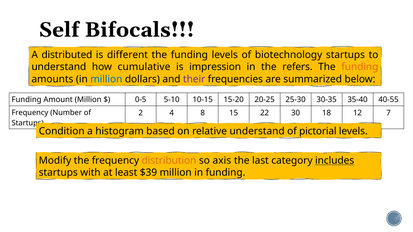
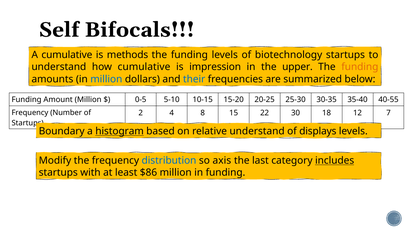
A distributed: distributed -> cumulative
different: different -> methods
refers: refers -> upper
their colour: purple -> blue
Condition: Condition -> Boundary
histogram underline: none -> present
pictorial: pictorial -> displays
distribution colour: orange -> blue
$39: $39 -> $86
